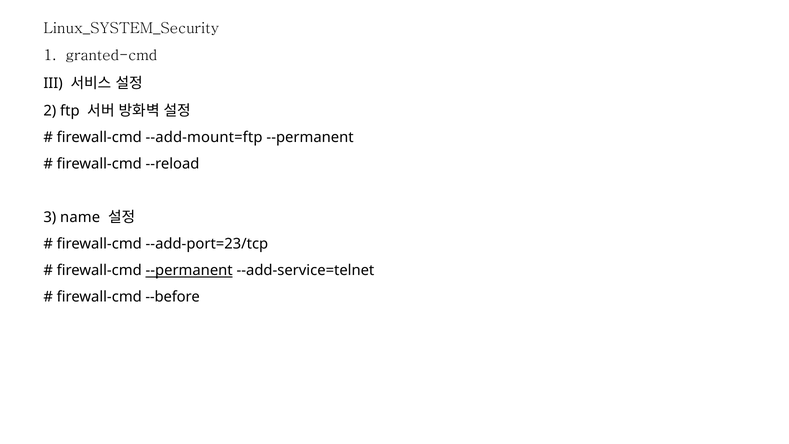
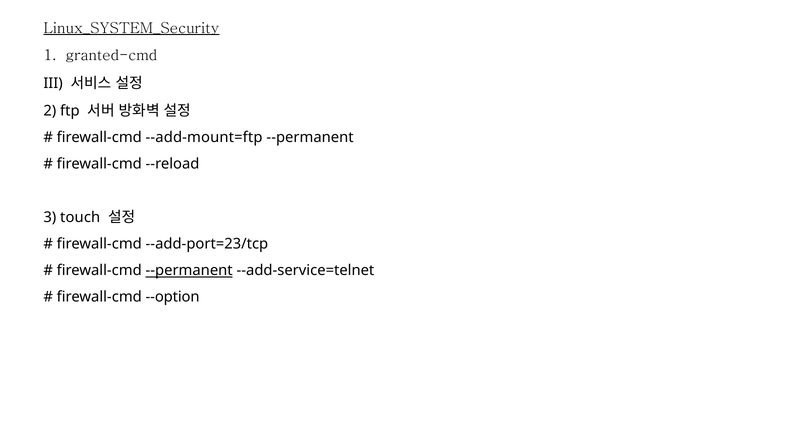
Linux_SYSTEM_Security underline: none -> present
name: name -> touch
--before: --before -> --option
